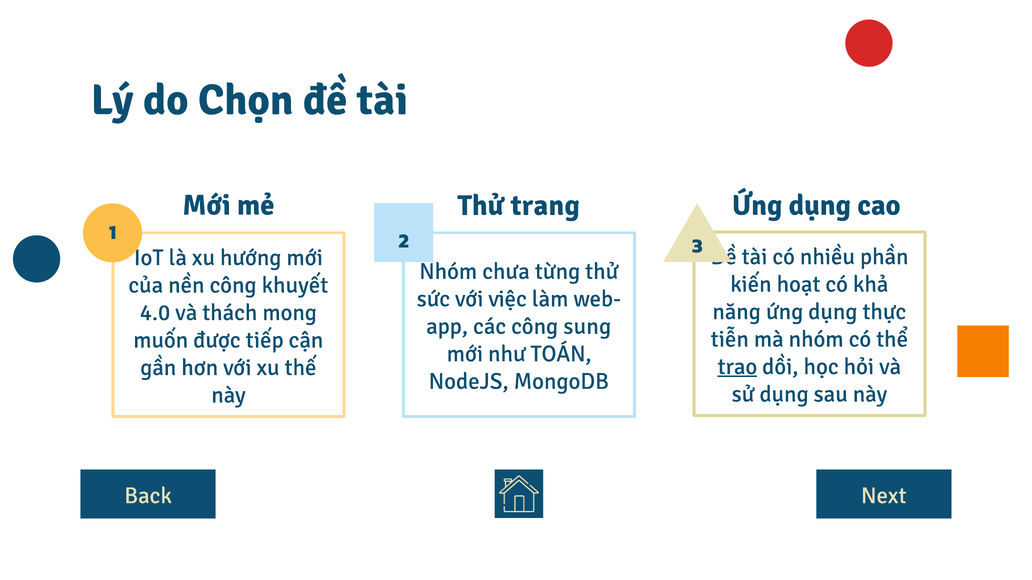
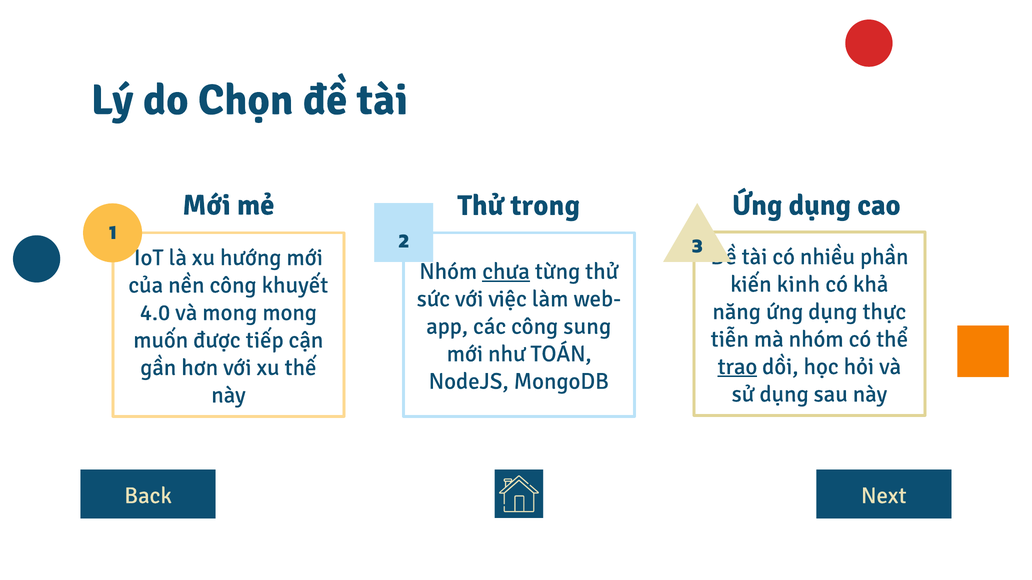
trang: trang -> trong
chưa underline: none -> present
hoạt: hoạt -> kinh
và thách: thách -> mong
